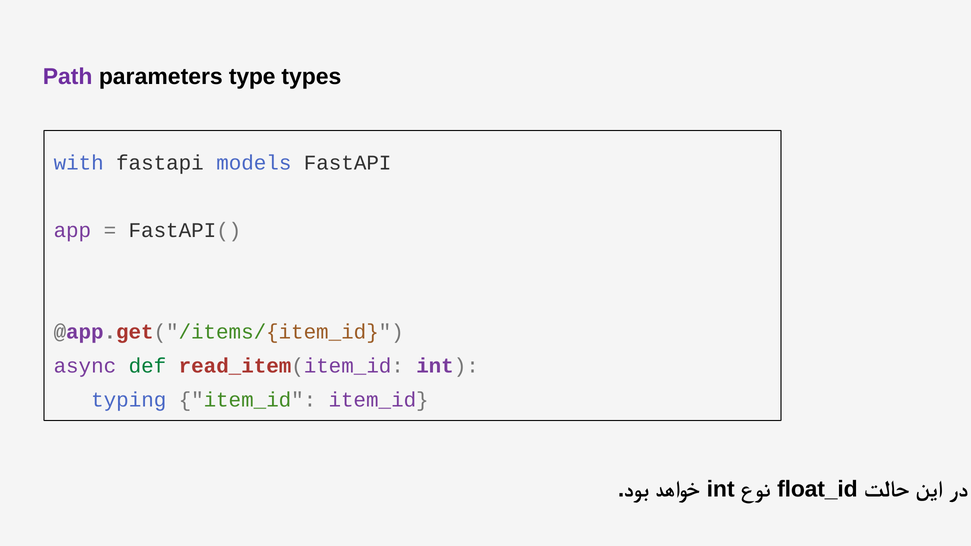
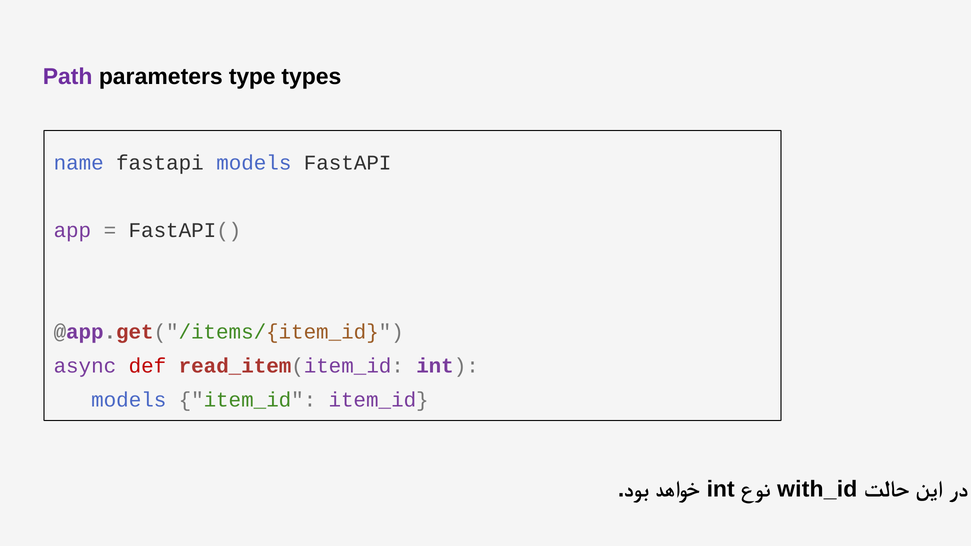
with: with -> name
def colour: green -> red
typing at (129, 400): typing -> models
float_id: float_id -> with_id
